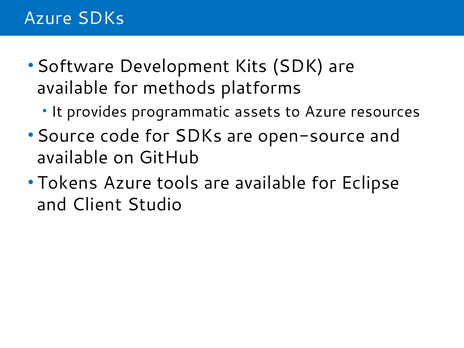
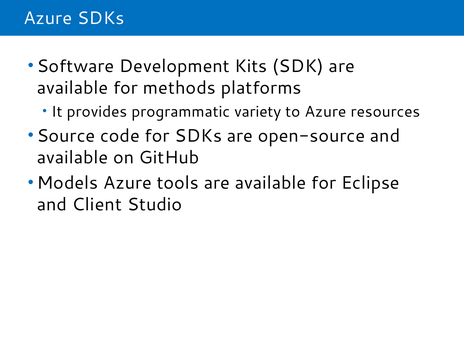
assets: assets -> variety
Tokens: Tokens -> Models
